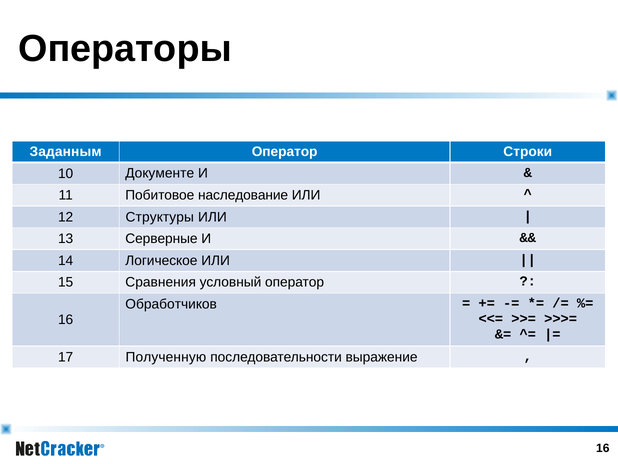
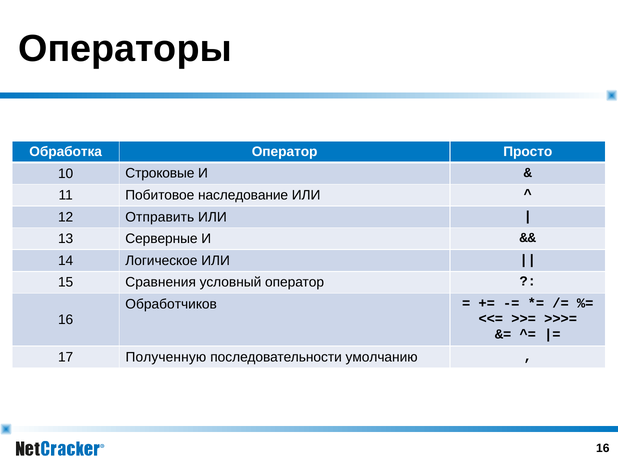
Заданным: Заданным -> Обработка
Строки: Строки -> Просто
Документе: Документе -> Строковые
Структуры: Структуры -> Отправить
выражение: выражение -> умолчанию
